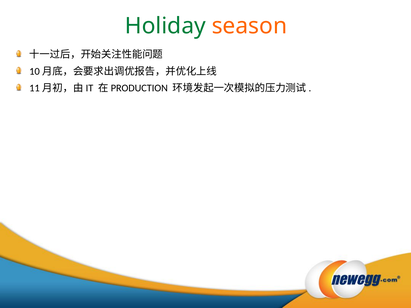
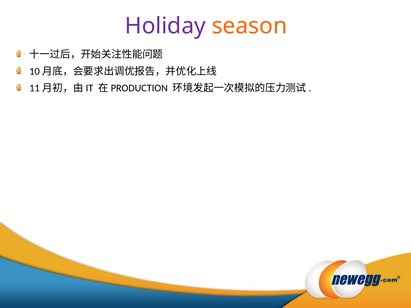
Holiday colour: green -> purple
